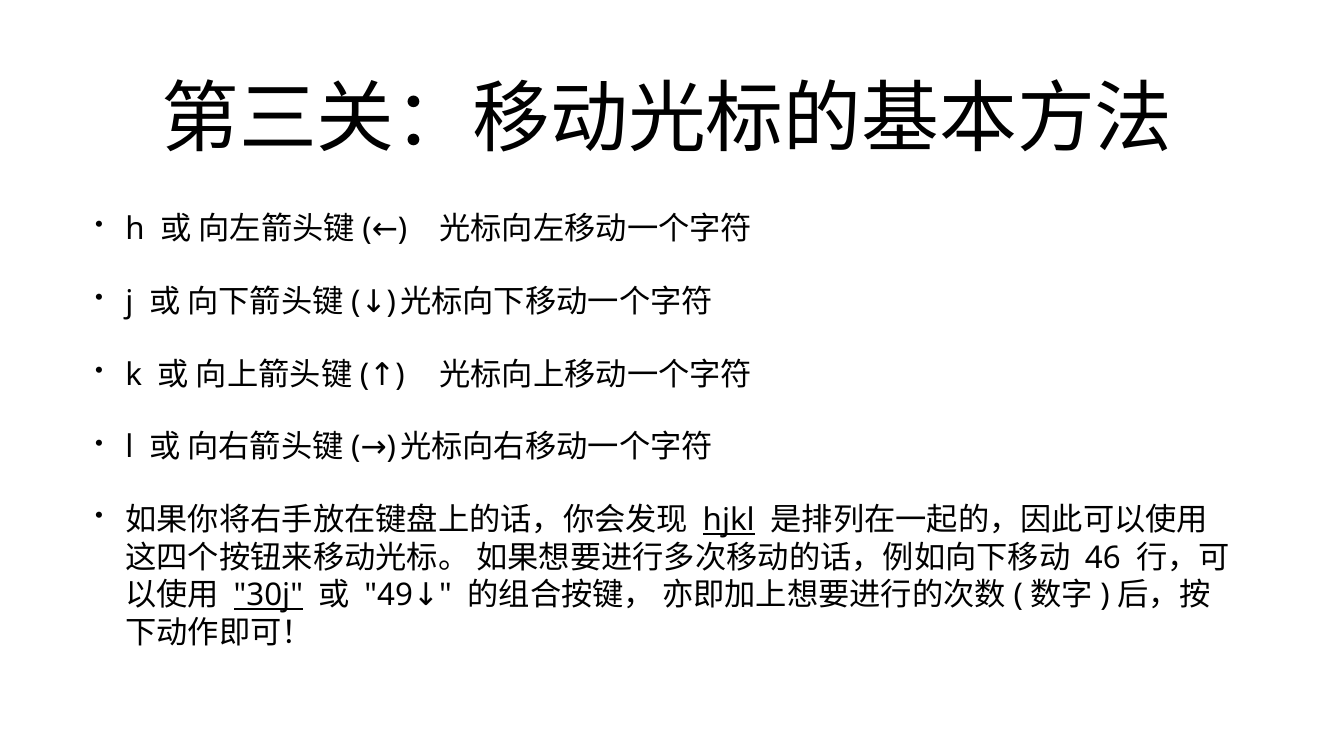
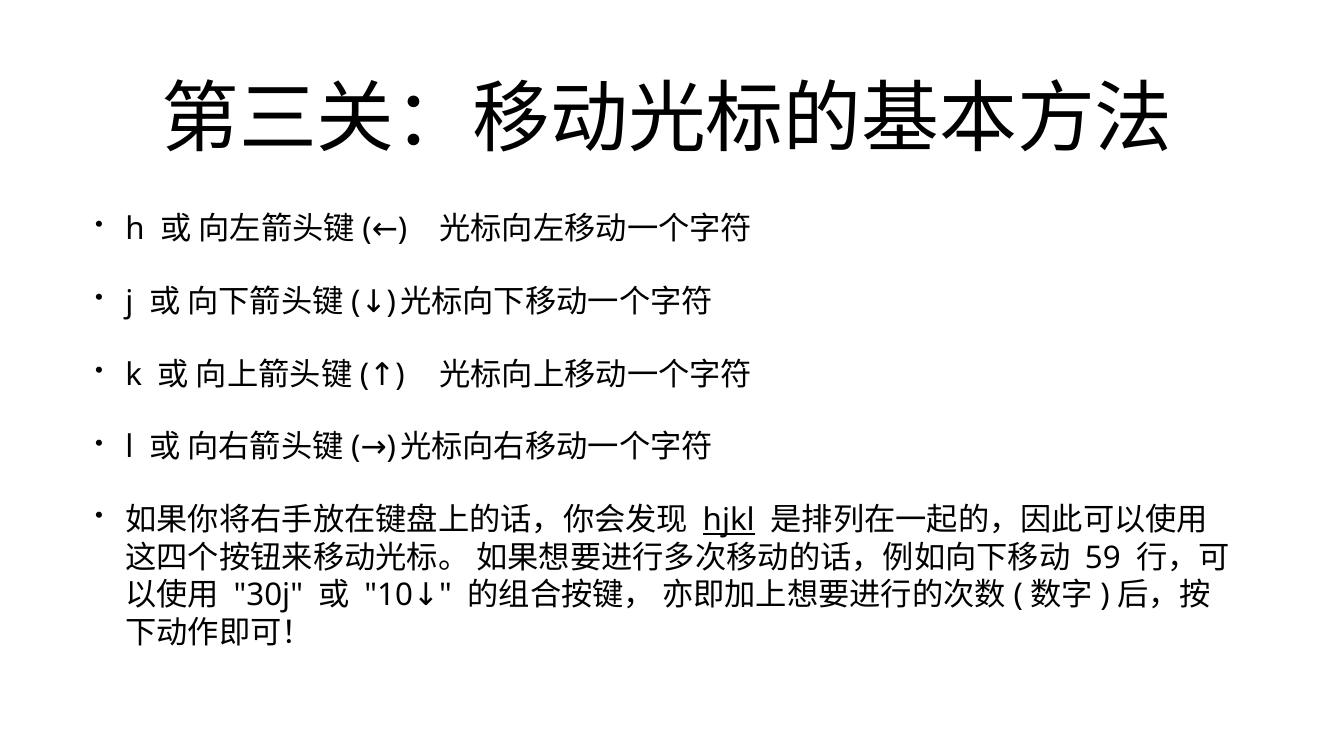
46: 46 -> 59
30j underline: present -> none
49: 49 -> 10
